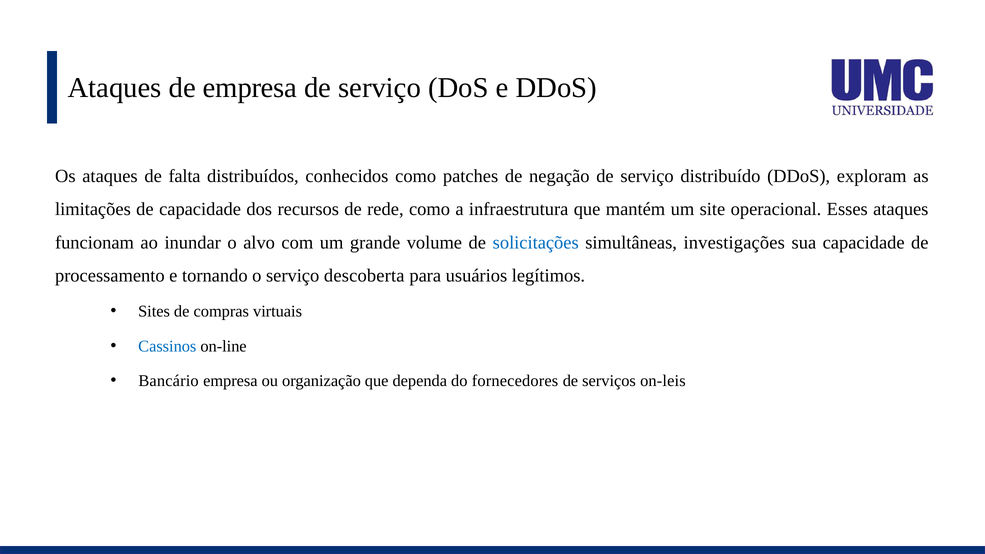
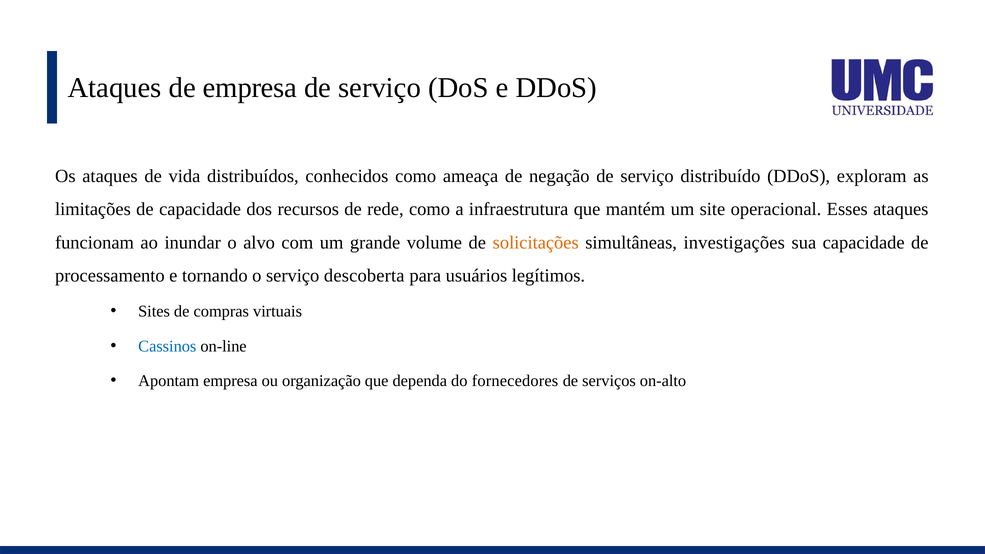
falta: falta -> vida
patches: patches -> ameaça
solicitações colour: blue -> orange
Bancário: Bancário -> Apontam
on-leis: on-leis -> on-alto
